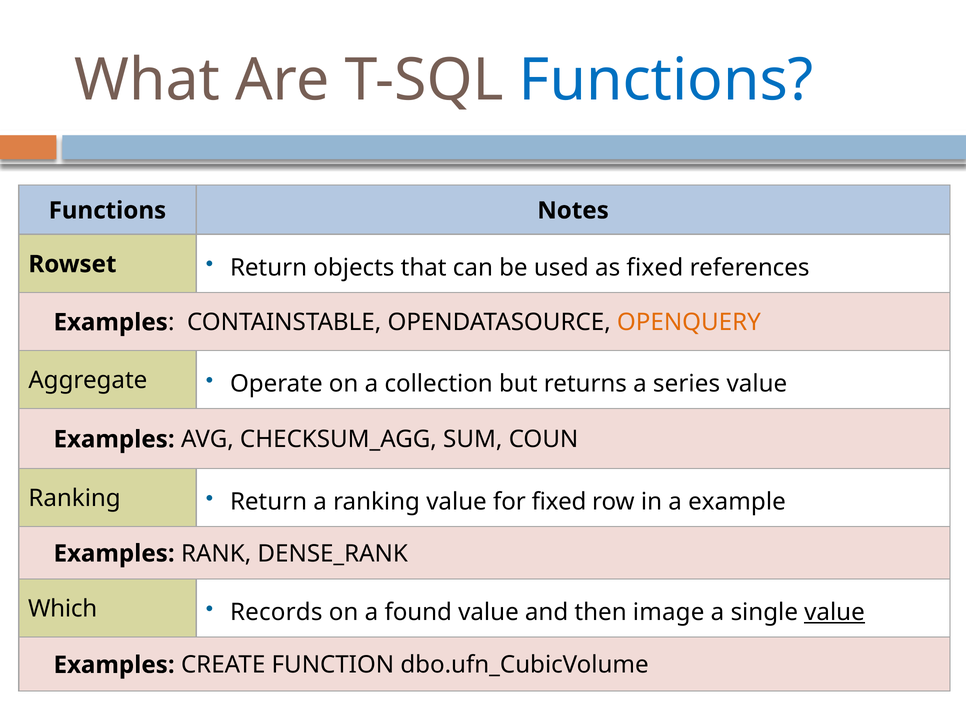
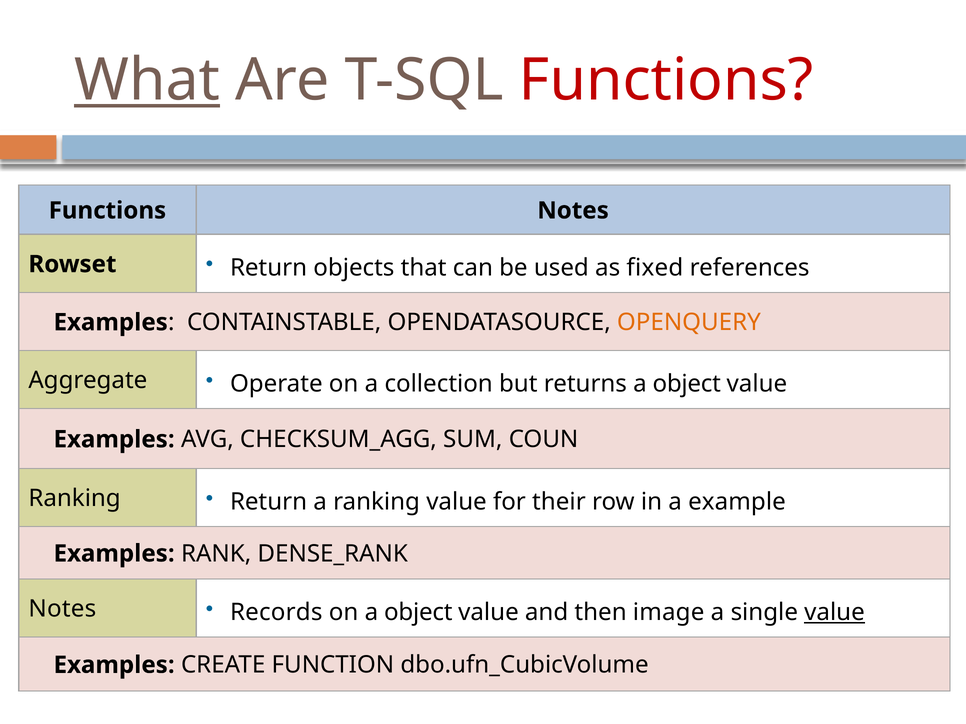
What underline: none -> present
Functions at (666, 81) colour: blue -> red
returns a series: series -> object
for fixed: fixed -> their
Which at (63, 609): Which -> Notes
on a found: found -> object
